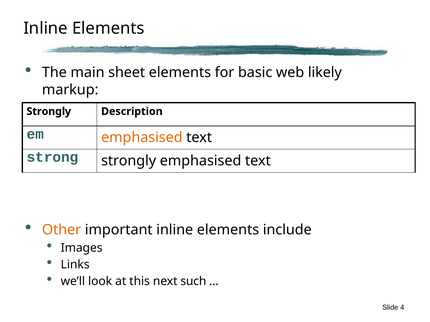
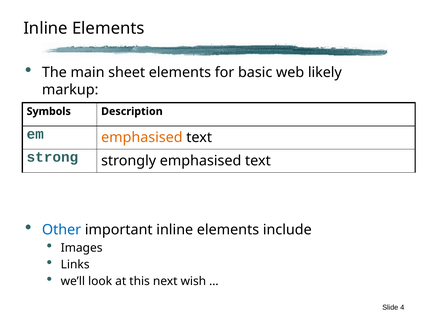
Strongly at (49, 112): Strongly -> Symbols
Other colour: orange -> blue
such: such -> wish
